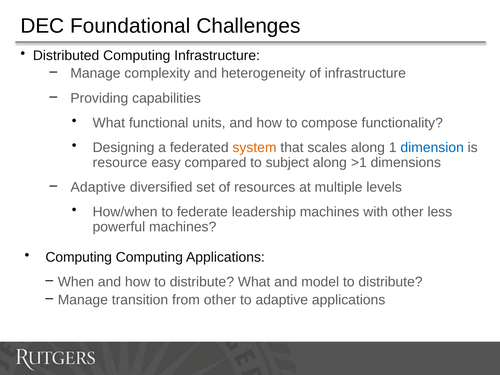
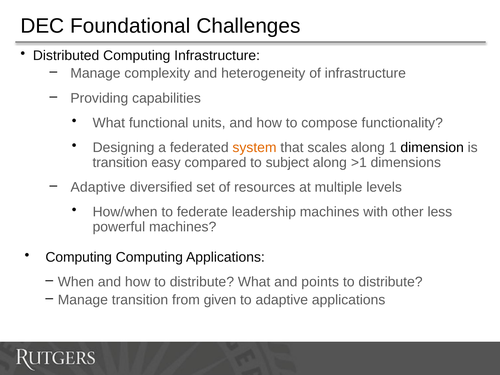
dimension colour: blue -> black
resource at (120, 163): resource -> transition
model: model -> points
from other: other -> given
